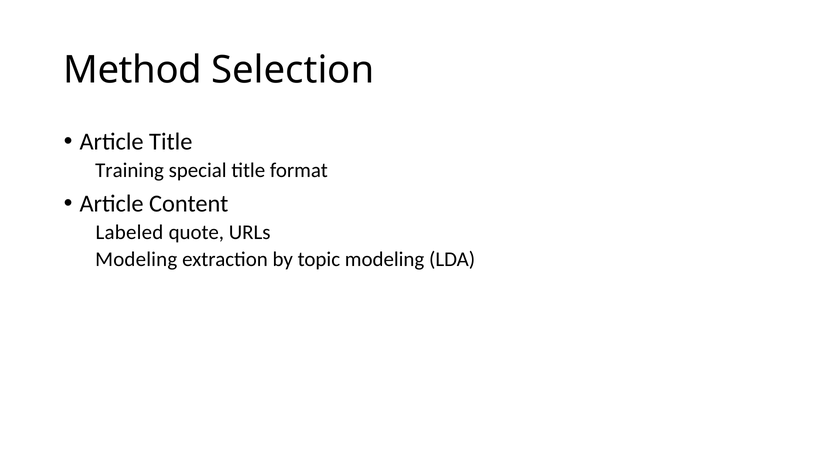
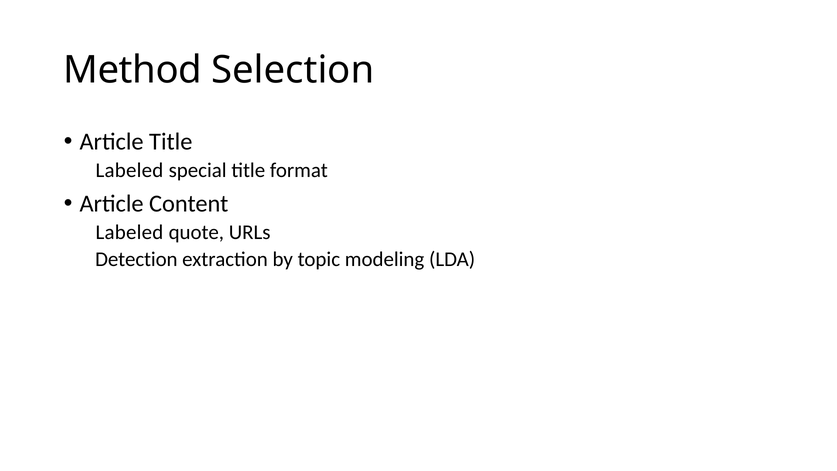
Training at (130, 170): Training -> Labeled
Modeling at (136, 259): Modeling -> Detection
